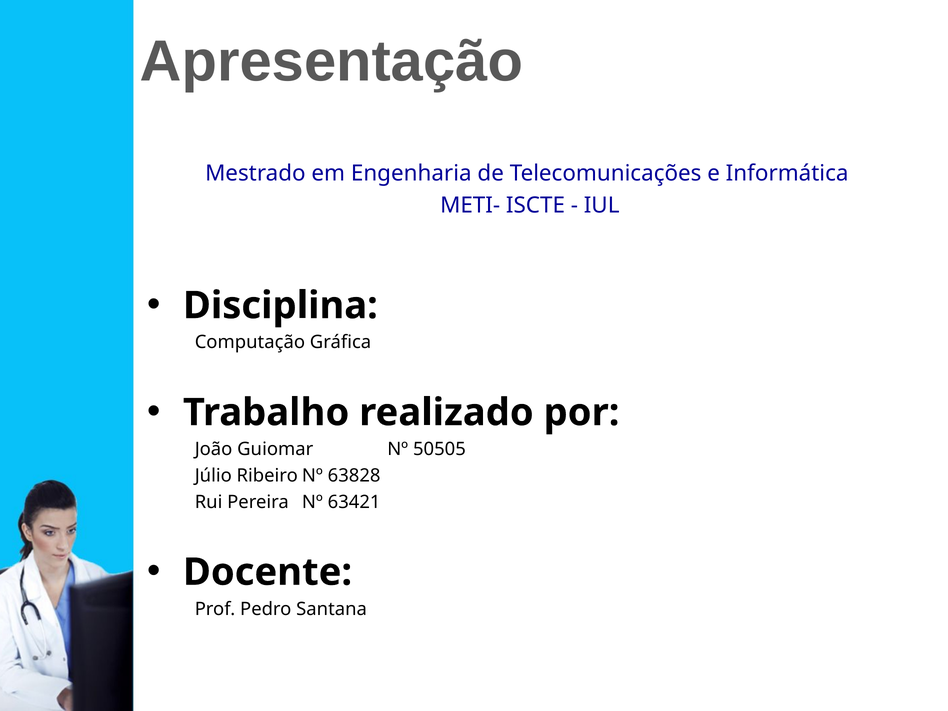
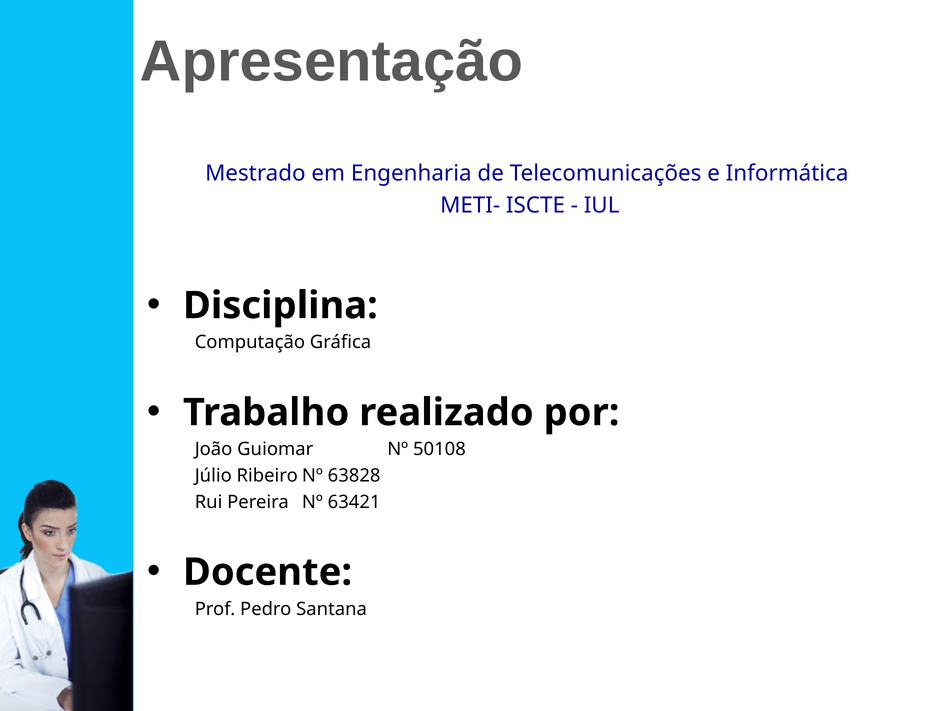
50505: 50505 -> 50108
